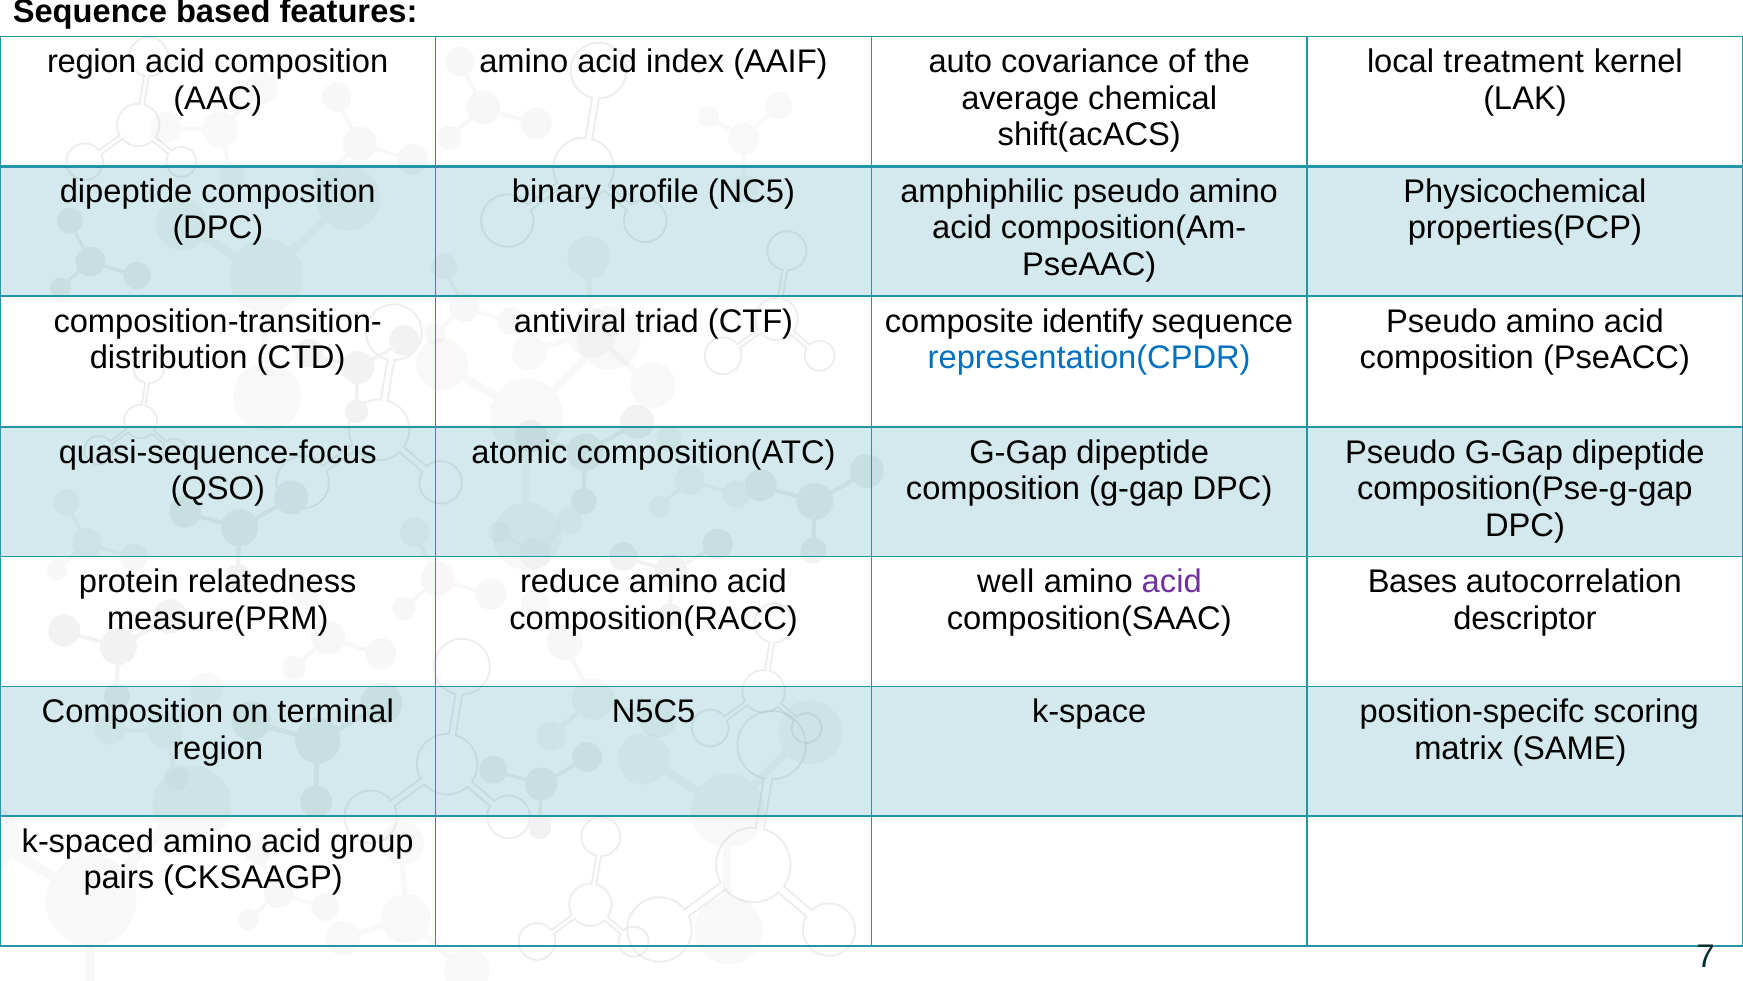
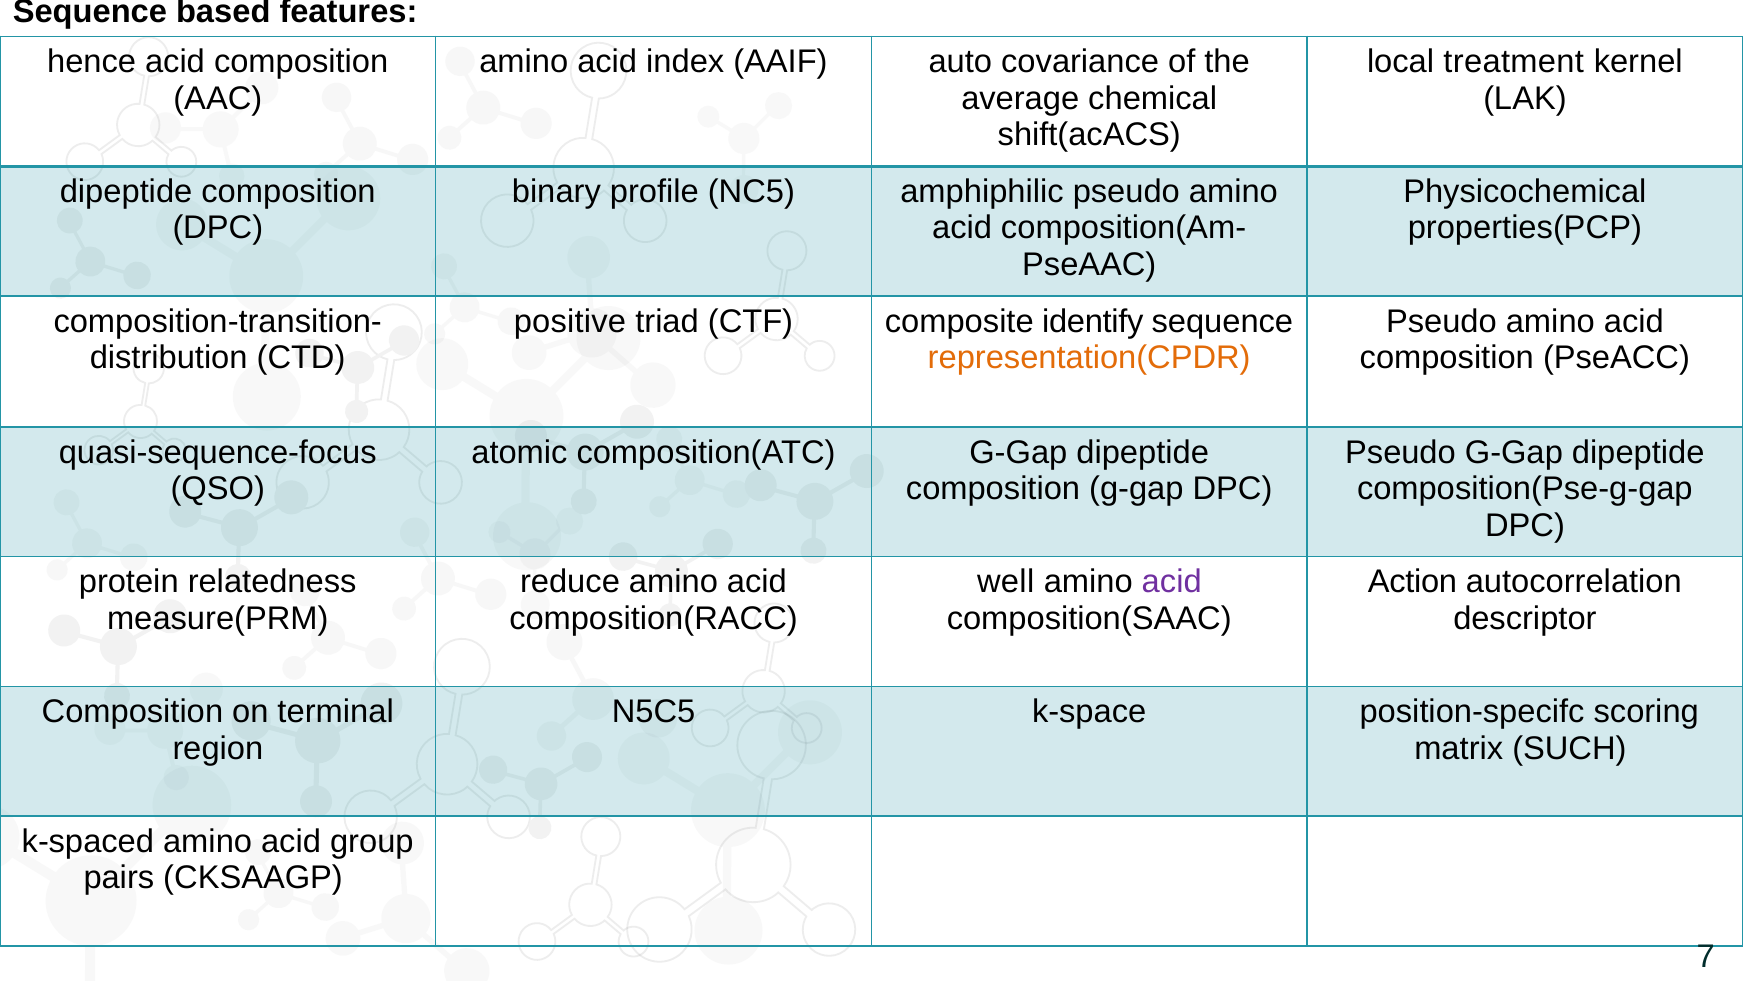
region at (92, 62): region -> hence
antiviral: antiviral -> positive
representation(CPDR colour: blue -> orange
Bases: Bases -> Action
SAME: SAME -> SUCH
